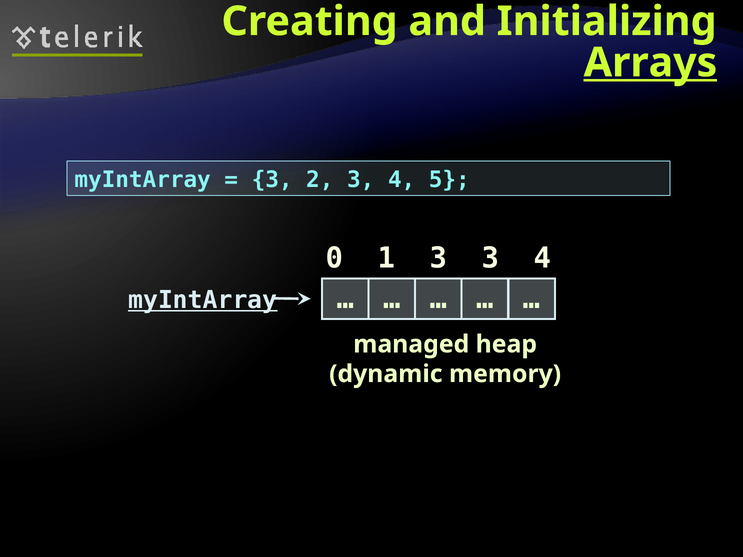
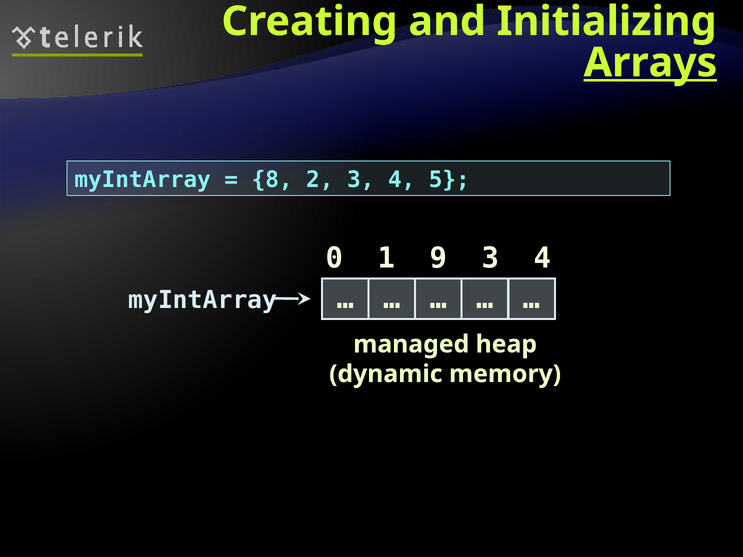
3 at (272, 180): 3 -> 8
1 3: 3 -> 9
myIntArray at (203, 300) underline: present -> none
